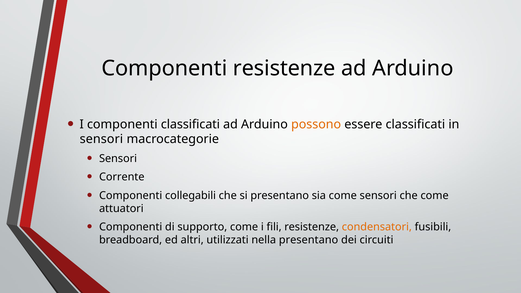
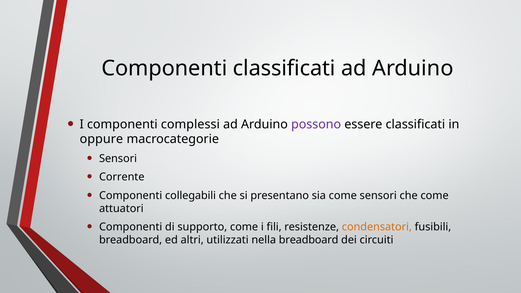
Componenti resistenze: resistenze -> classificati
componenti classificati: classificati -> complessi
possono colour: orange -> purple
sensori at (101, 139): sensori -> oppure
nella presentano: presentano -> breadboard
